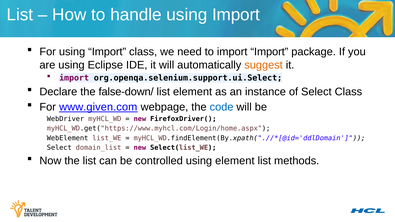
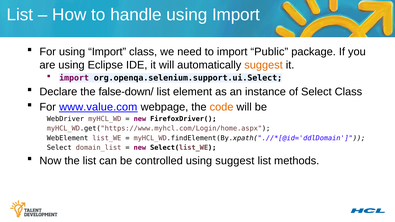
import Import: Import -> Public
www.given.com: www.given.com -> www.value.com
code colour: blue -> orange
using element: element -> suggest
